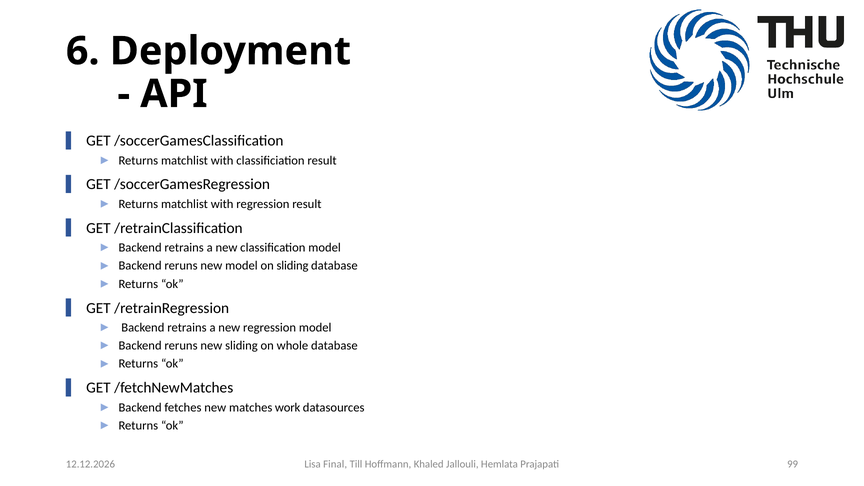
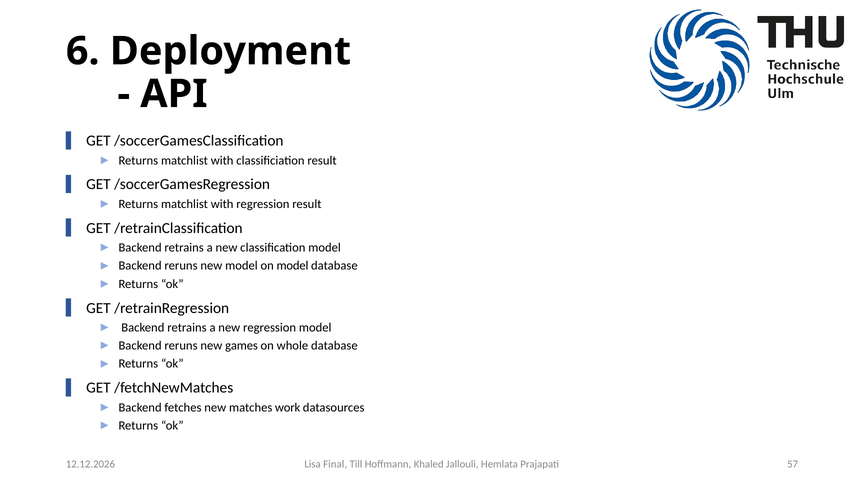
on sliding: sliding -> model
new sliding: sliding -> games
99: 99 -> 57
